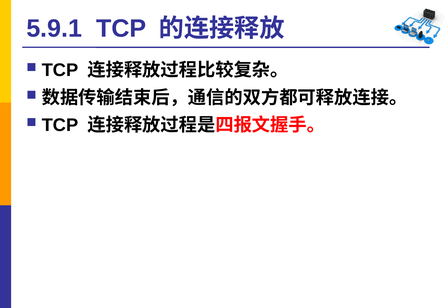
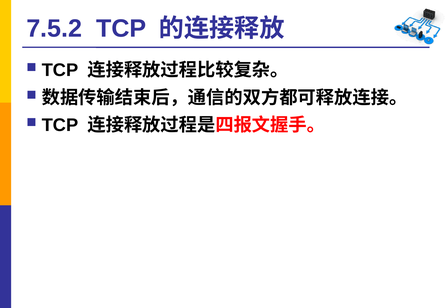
5.9.1: 5.9.1 -> 7.5.2
